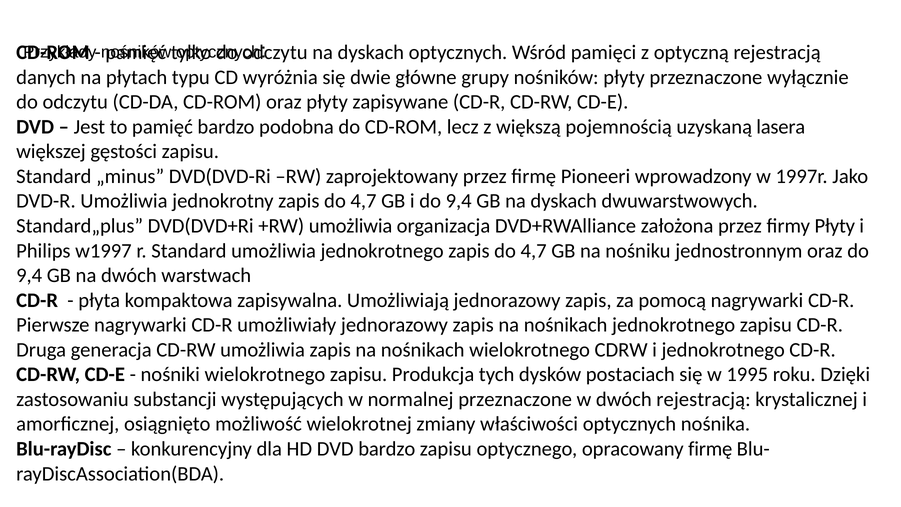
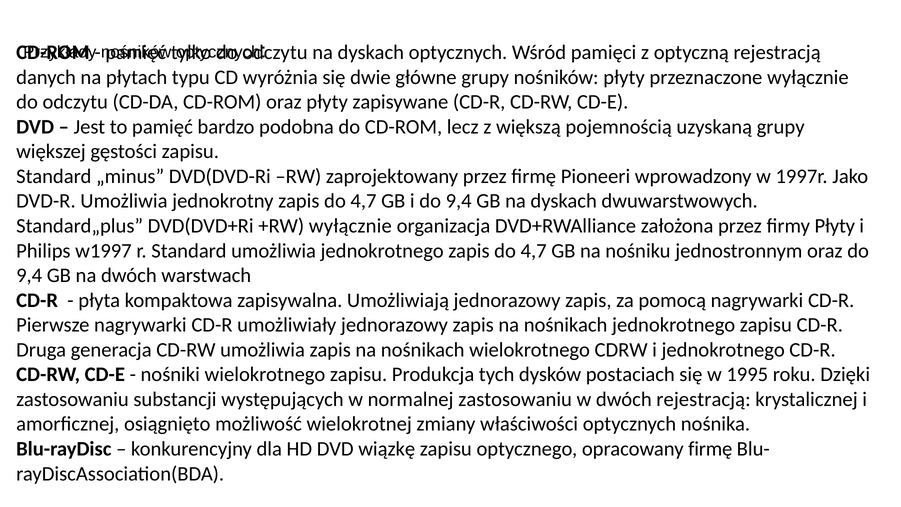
uzyskaną lasera: lasera -> grupy
+RW umożliwia: umożliwia -> wyłącznie
normalnej przeznaczone: przeznaczone -> zastosowaniu
DVD bardzo: bardzo -> wiązkę
